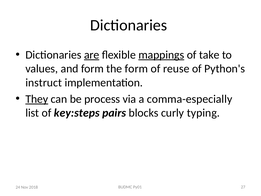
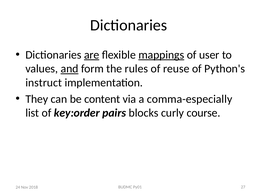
take: take -> user
and underline: none -> present
the form: form -> rules
They underline: present -> none
process: process -> content
key:steps: key:steps -> key:order
typing: typing -> course
